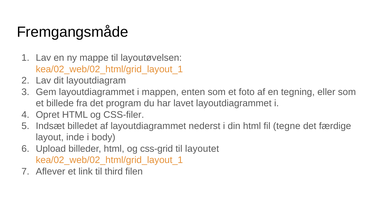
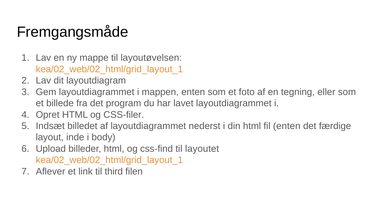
fil tegne: tegne -> enten
css-grid: css-grid -> css-find
